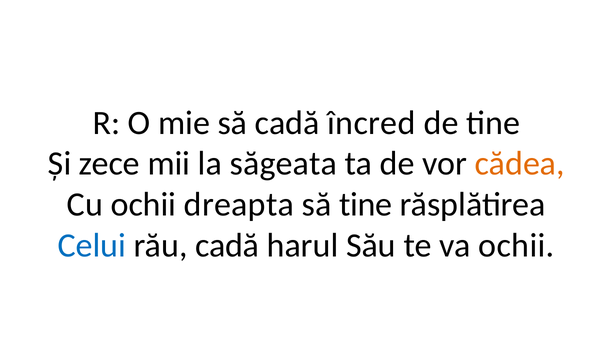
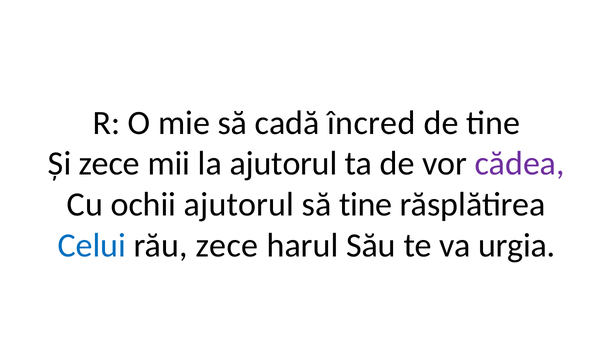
la săgeata: săgeata -> ajutorul
cădea colour: orange -> purple
ochii dreapta: dreapta -> ajutorul
rău cadă: cadă -> zece
va ochii: ochii -> urgia
